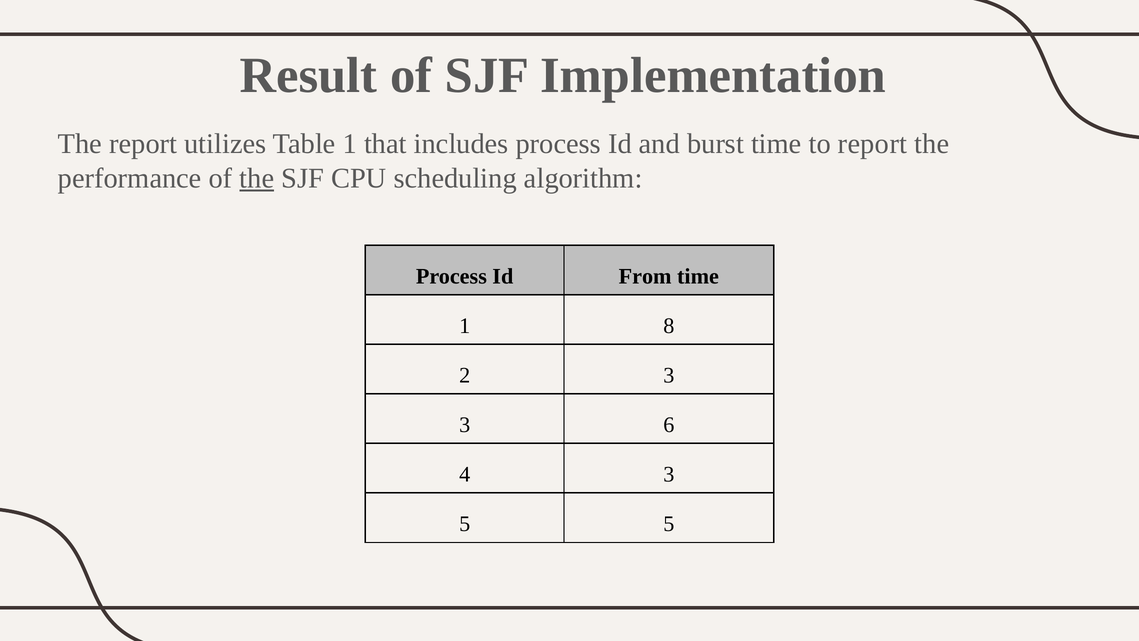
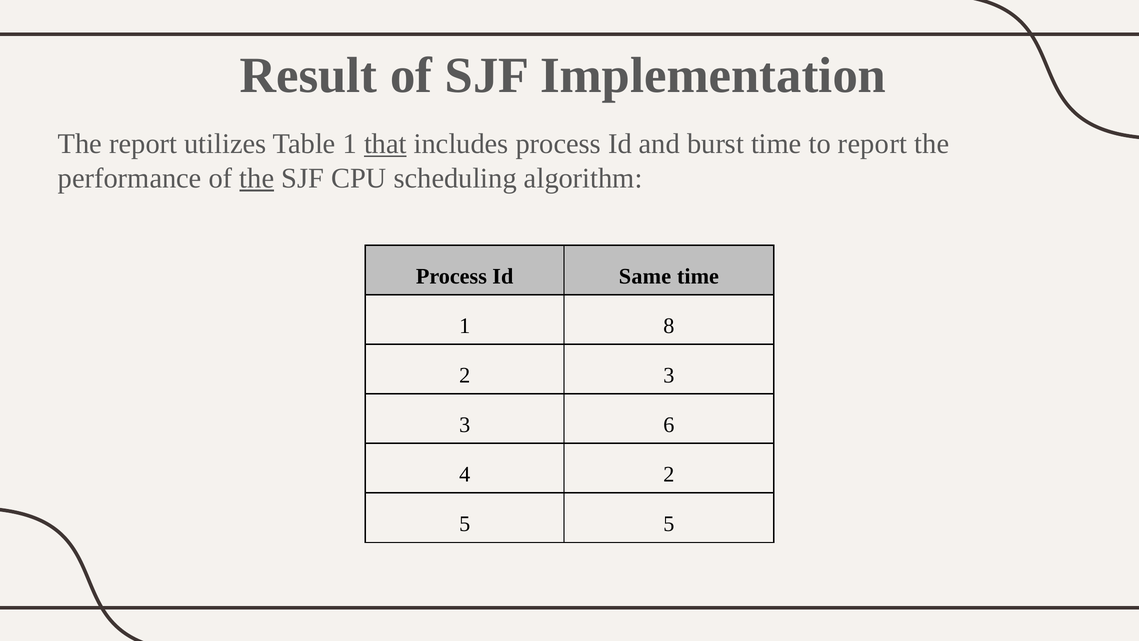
that underline: none -> present
From: From -> Same
4 3: 3 -> 2
